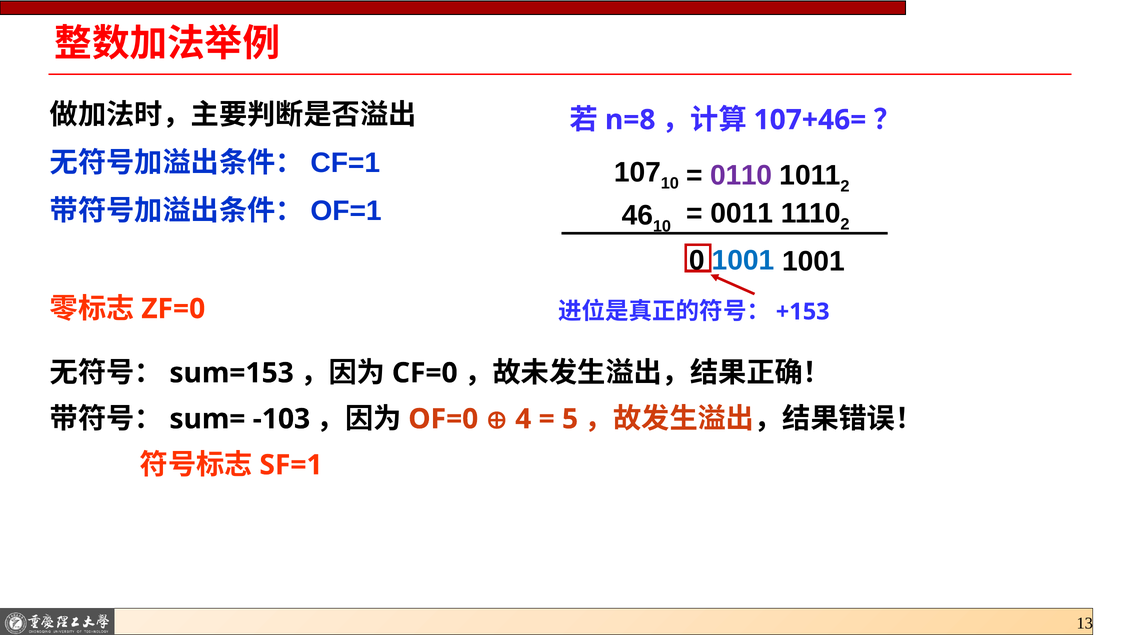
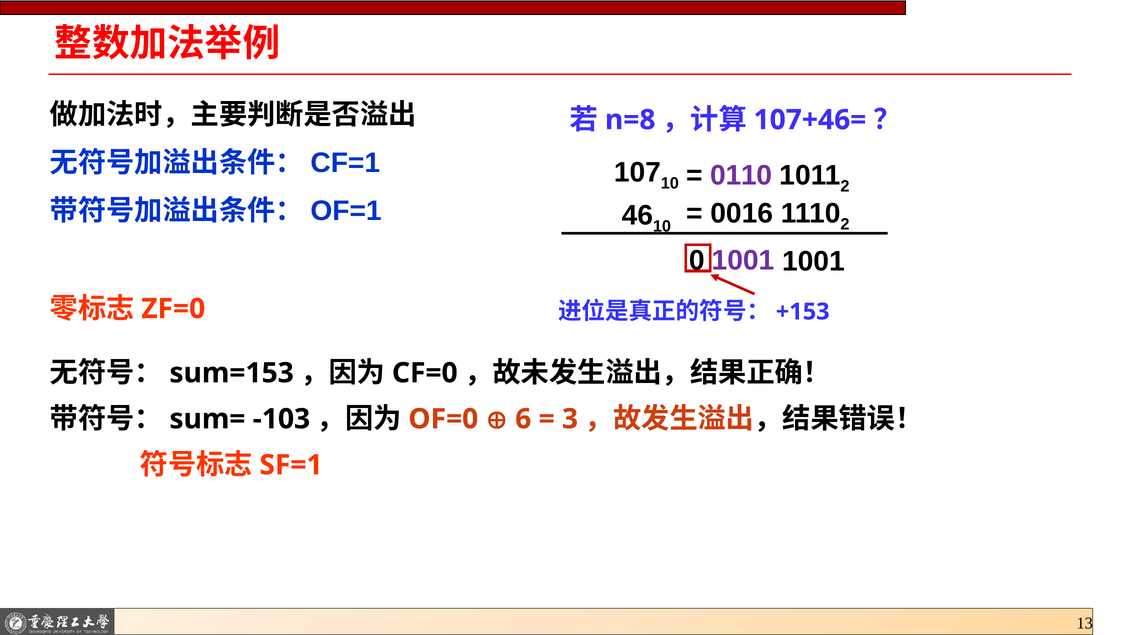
0011: 0011 -> 0016
1001 at (743, 260) colour: blue -> purple
4: 4 -> 6
5: 5 -> 3
